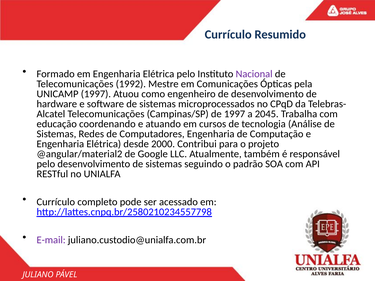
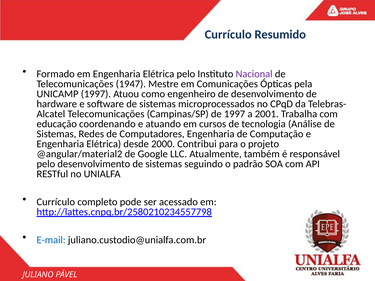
1992: 1992 -> 1947
2045: 2045 -> 2001
E-mail colour: purple -> blue
